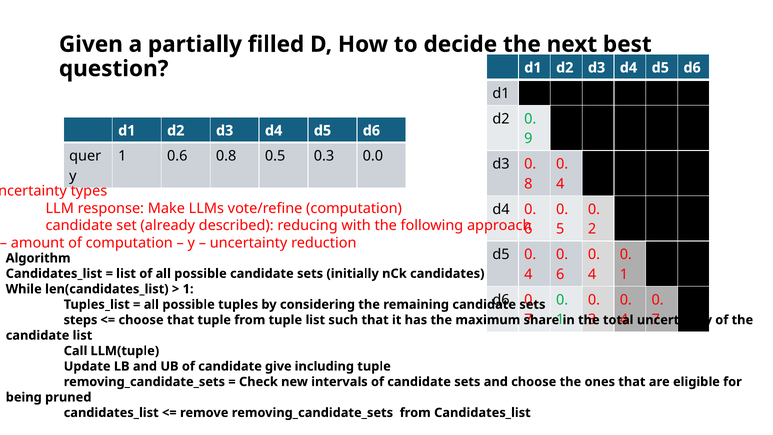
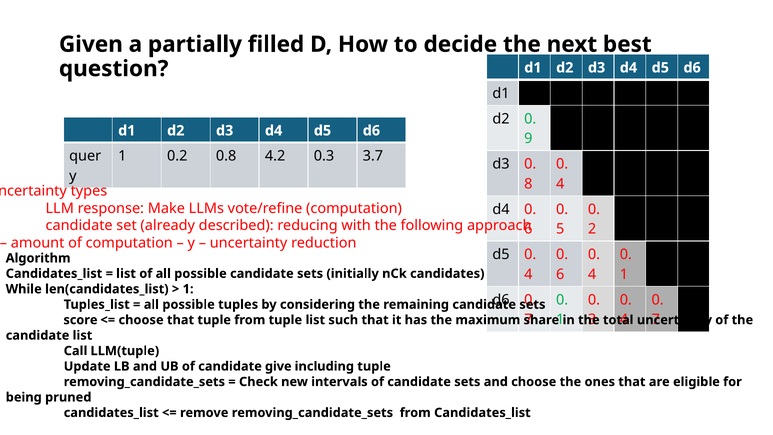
0.6: 0.6 -> 0.2
0.5: 0.5 -> 4.2
0.0: 0.0 -> 3.7
steps: steps -> score
